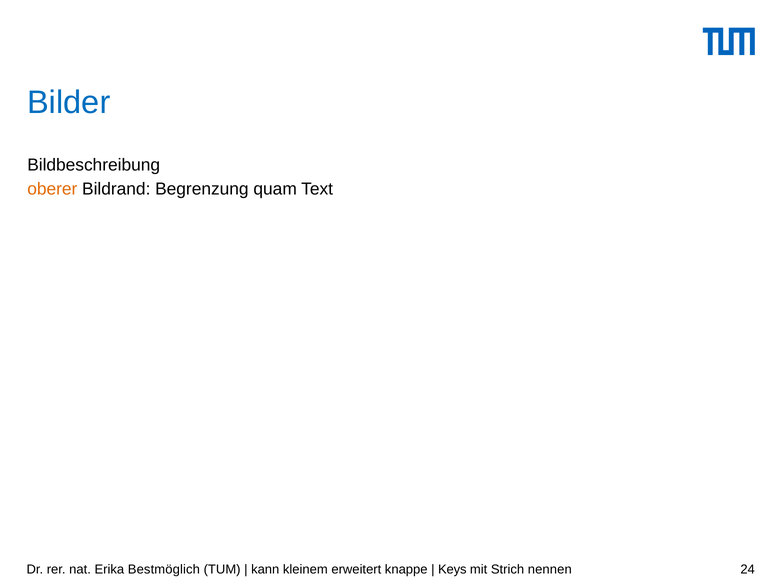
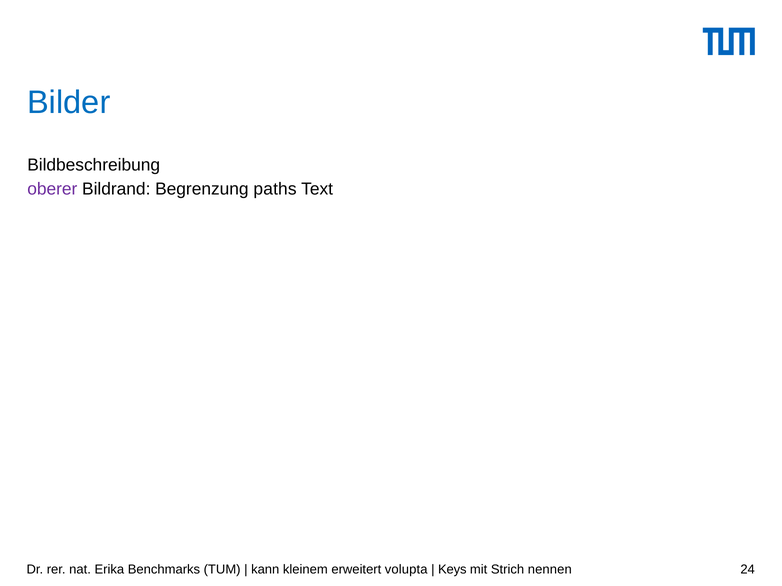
oberer colour: orange -> purple
quam: quam -> paths
Bestmöglich: Bestmöglich -> Benchmarks
knappe: knappe -> volupta
